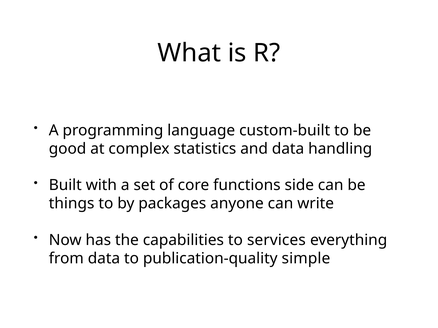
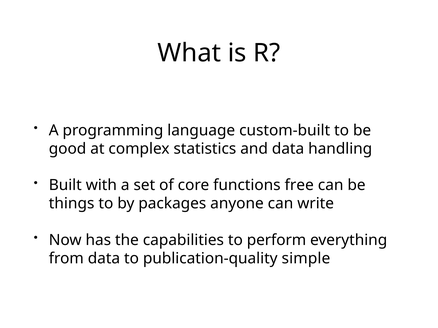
side: side -> free
services: services -> perform
